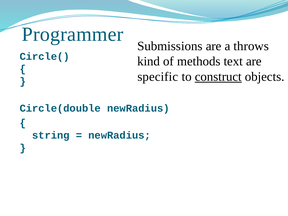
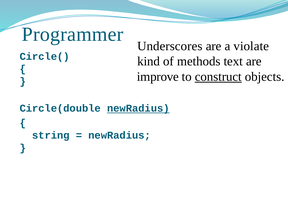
Submissions: Submissions -> Underscores
throws: throws -> violate
specific: specific -> improve
newRadius at (138, 108) underline: none -> present
